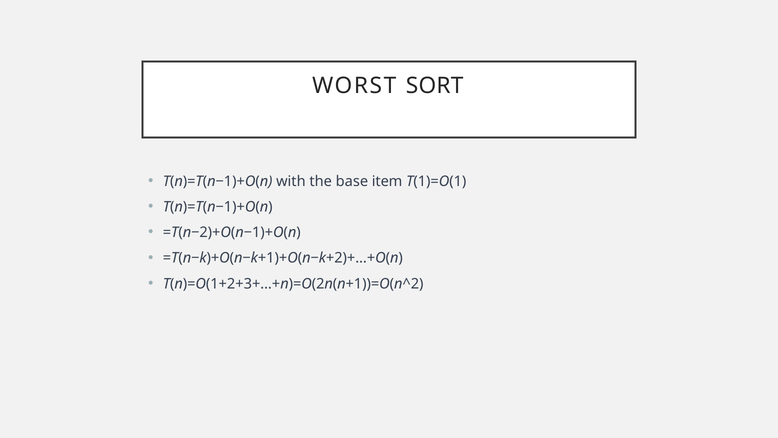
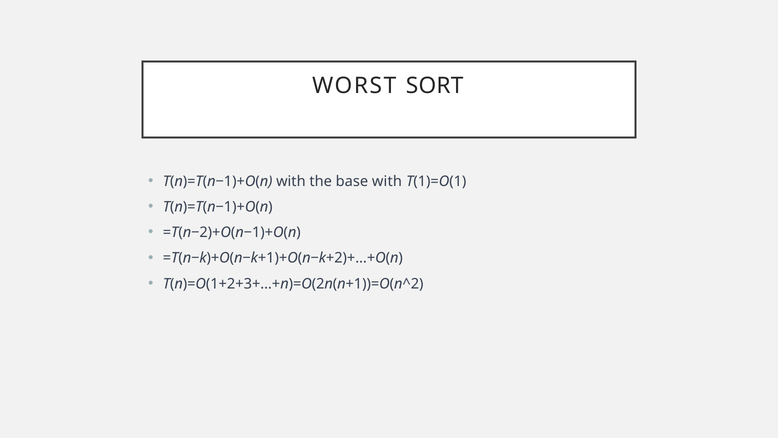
base item: item -> with
